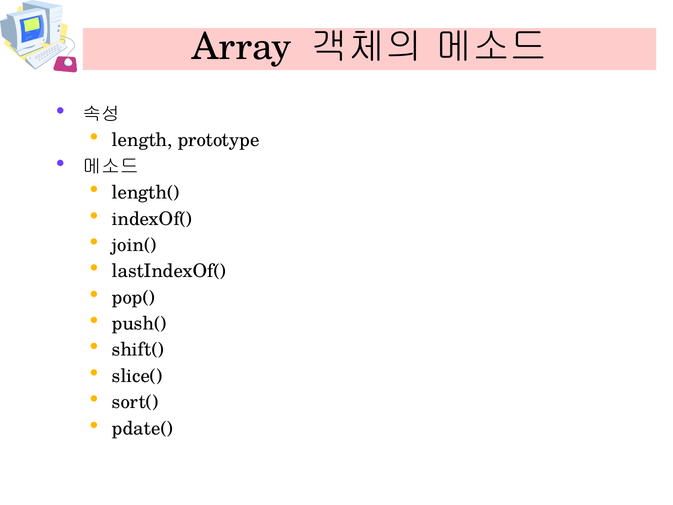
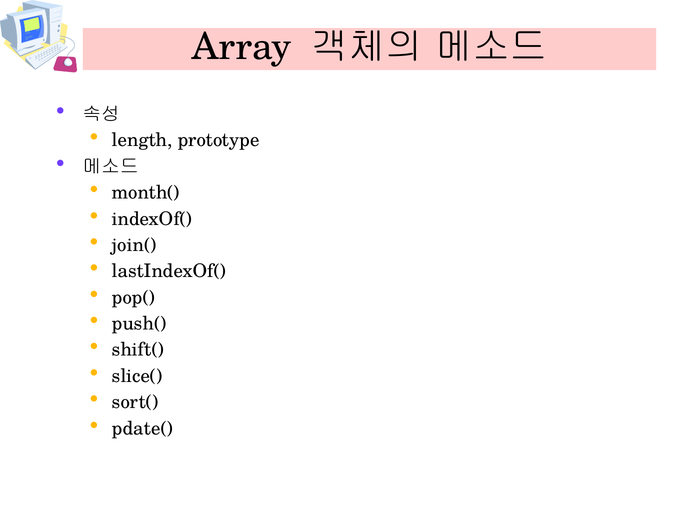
length(: length( -> month(
